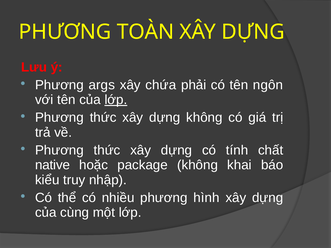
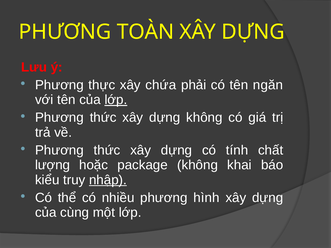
args: args -> thực
ngôn: ngôn -> ngăn
native: native -> lượng
nhập underline: none -> present
